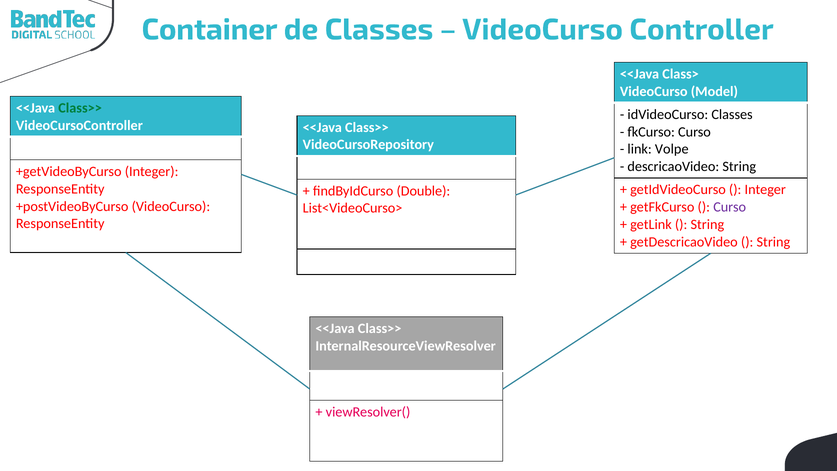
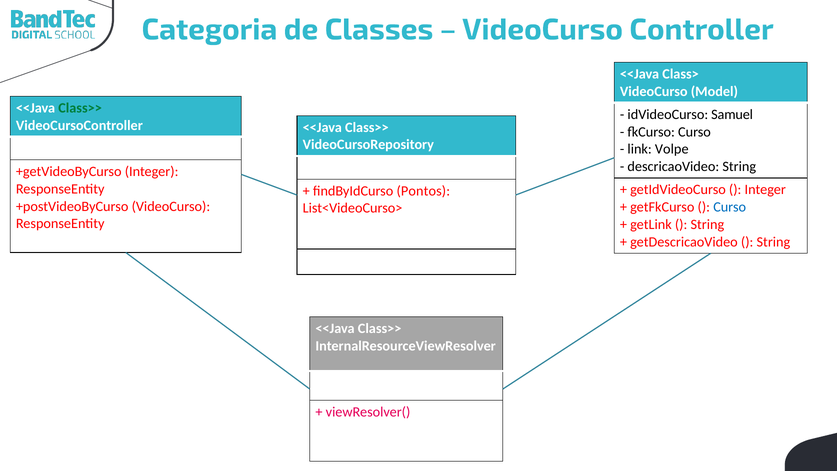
Container: Container -> Categoria
idVideoCurso Classes: Classes -> Samuel
Double: Double -> Pontos
Curso at (730, 207) colour: purple -> blue
